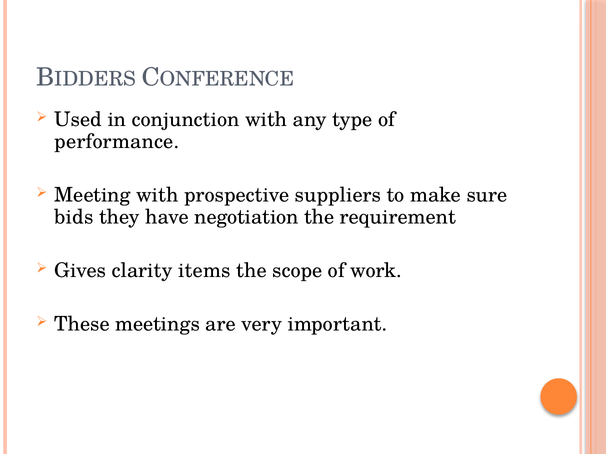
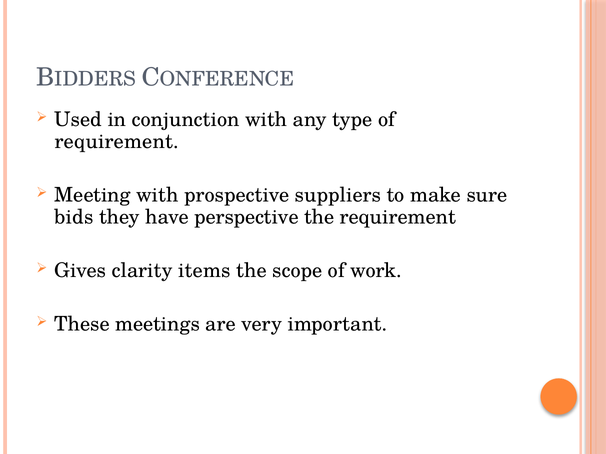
performance at (117, 142): performance -> requirement
negotiation: negotiation -> perspective
